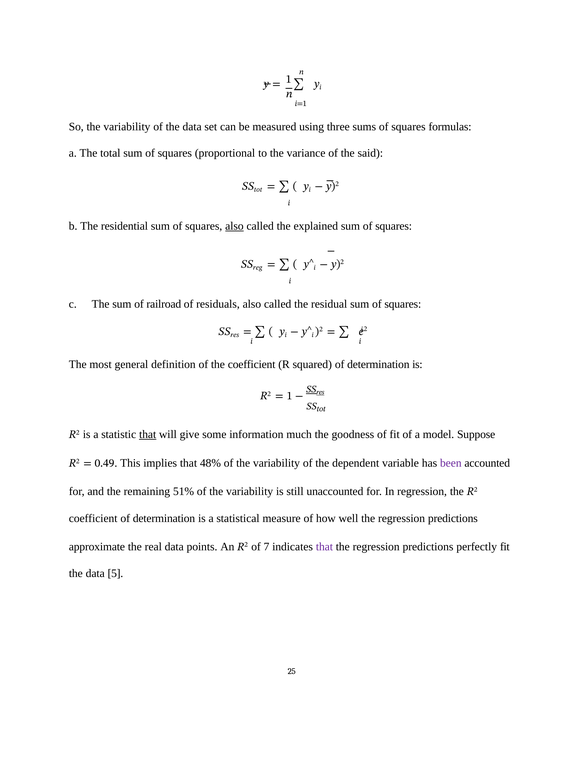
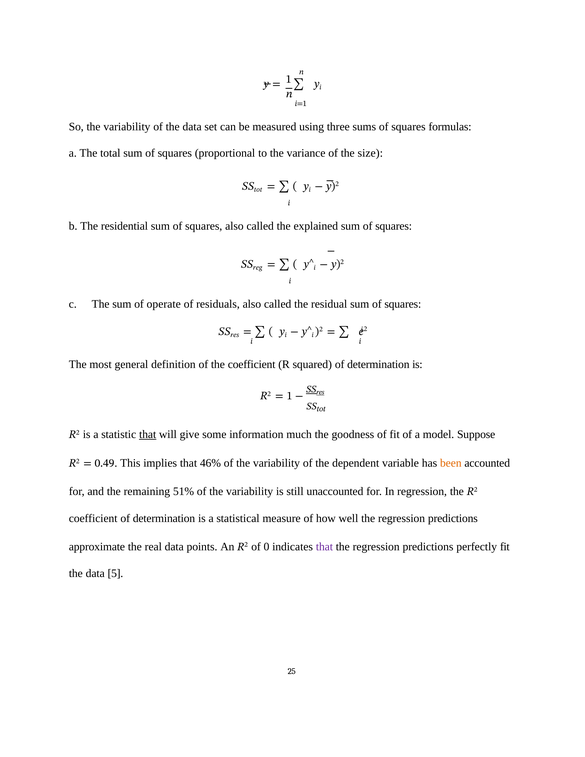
said: said -> size
also at (234, 226) underline: present -> none
railroad: railroad -> operate
48%: 48% -> 46%
been colour: purple -> orange
7: 7 -> 0
